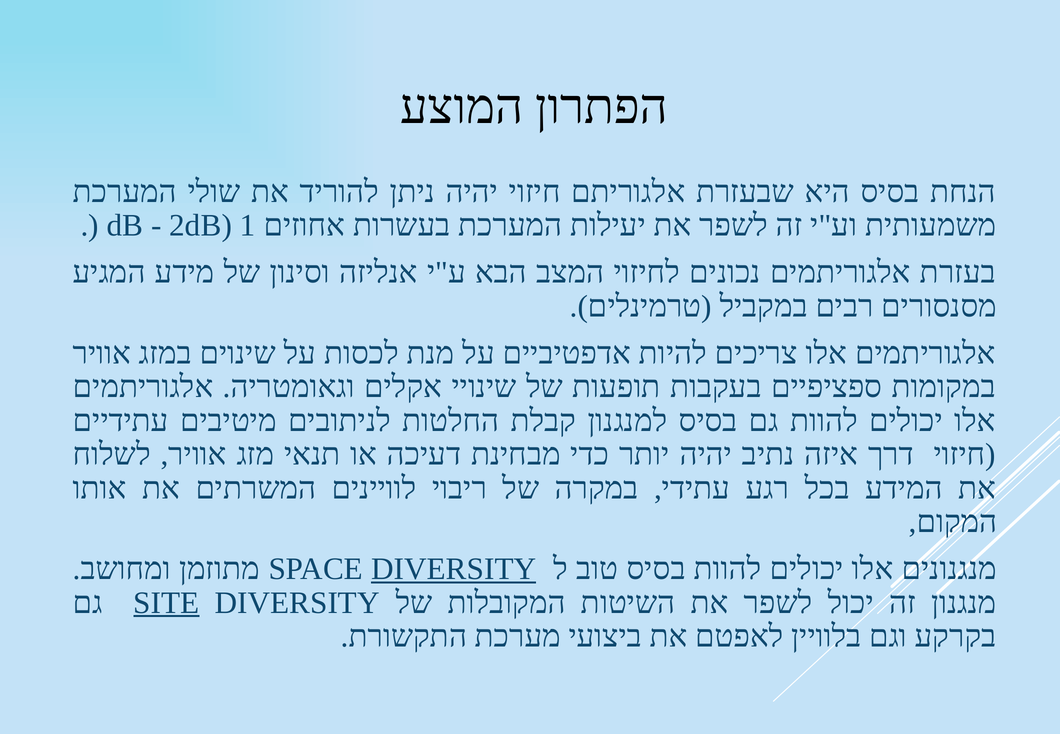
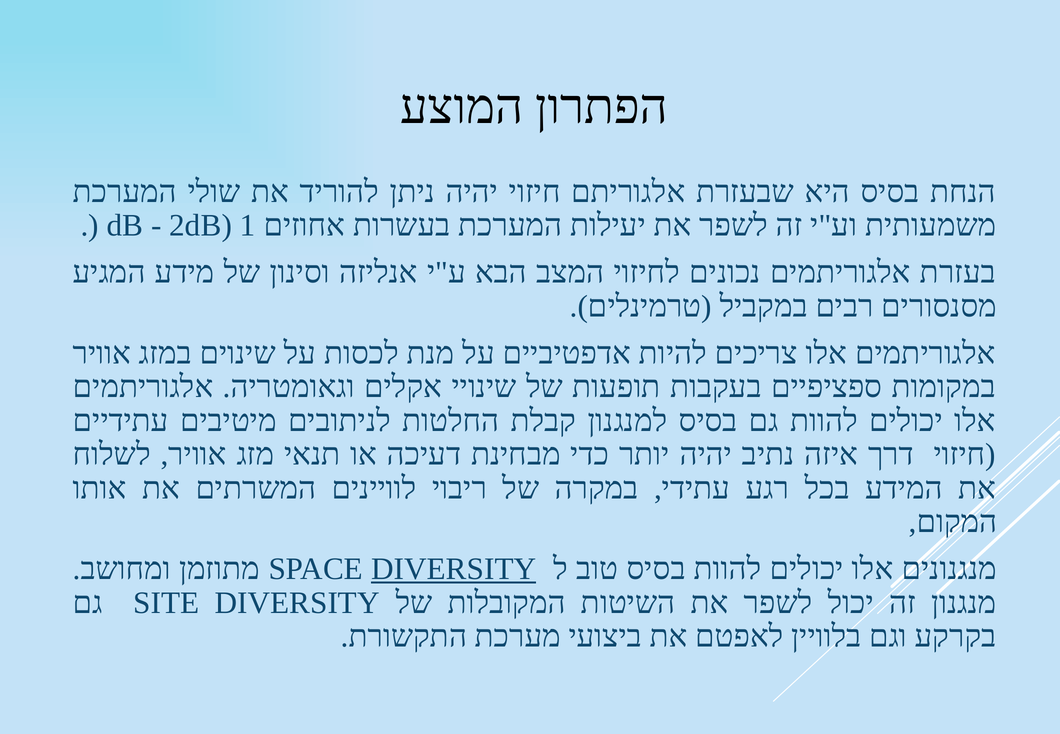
SITE underline: present -> none
